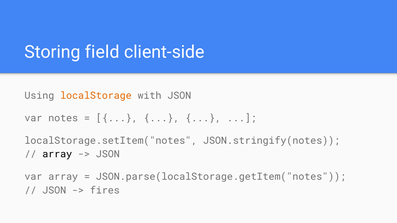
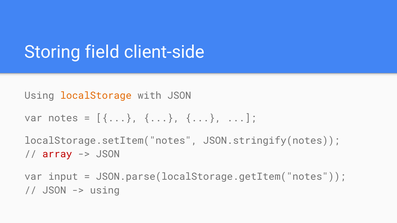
array at (57, 154) colour: black -> red
var array: array -> input
fires at (105, 191): fires -> using
